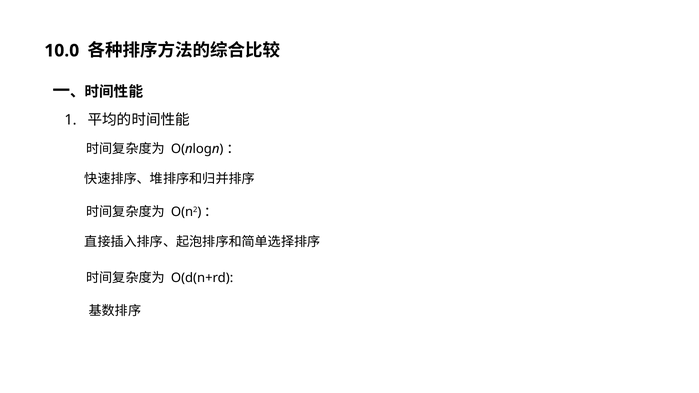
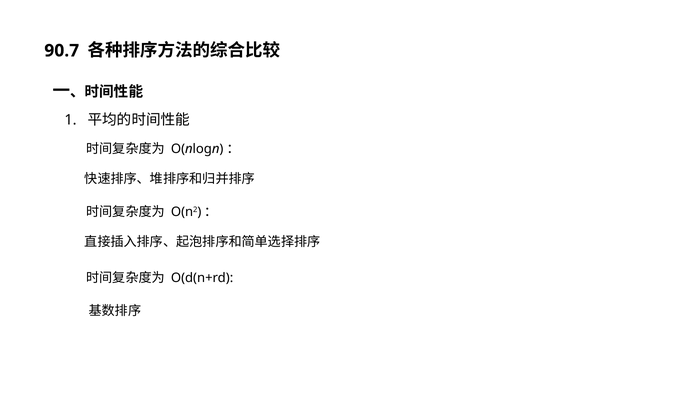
10.0: 10.0 -> 90.7
